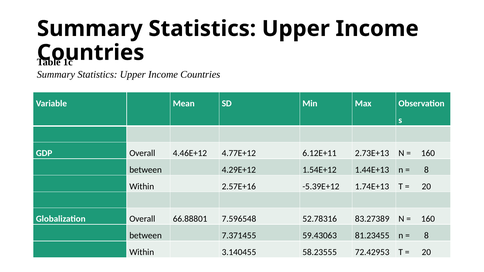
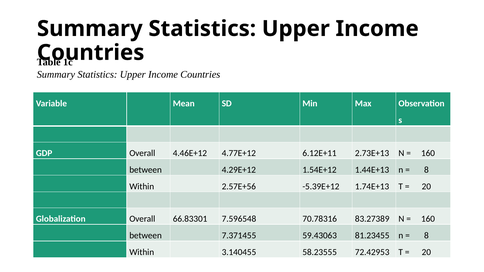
2.57E+16: 2.57E+16 -> 2.57E+56
66.88801: 66.88801 -> 66.83301
52.78316: 52.78316 -> 70.78316
